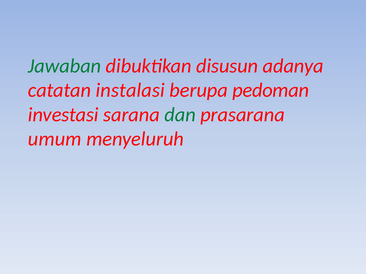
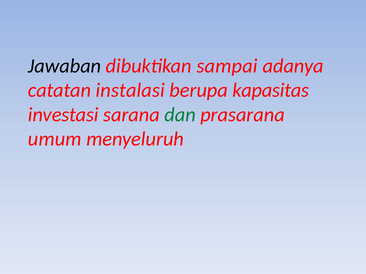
Jawaban colour: green -> black
disusun: disusun -> sampai
pedoman: pedoman -> kapasitas
